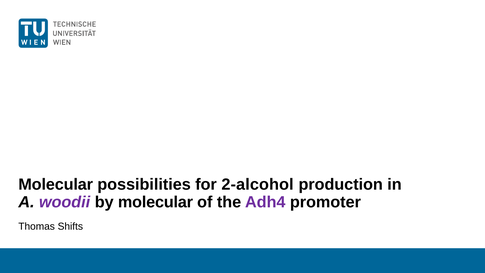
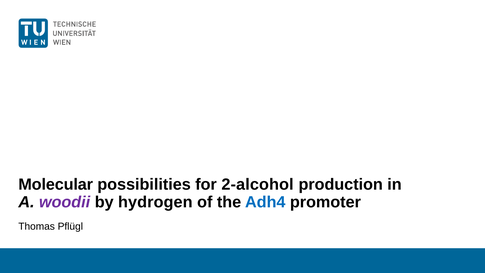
by molecular: molecular -> hydrogen
Adh4 colour: purple -> blue
Shifts: Shifts -> Pflügl
